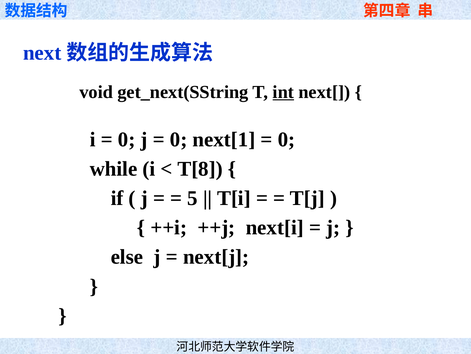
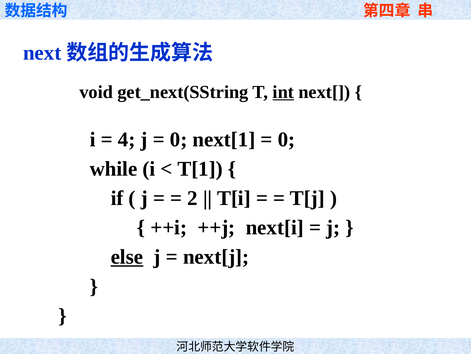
0 at (127, 139): 0 -> 4
T[8: T[8 -> T[1
5: 5 -> 2
else underline: none -> present
